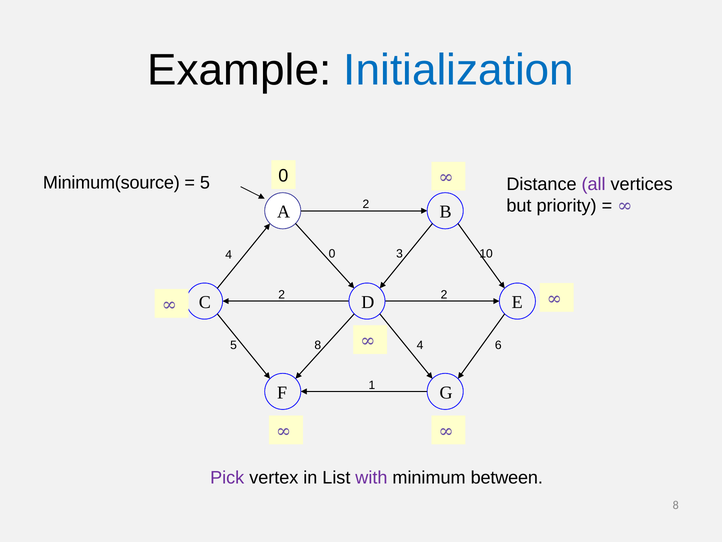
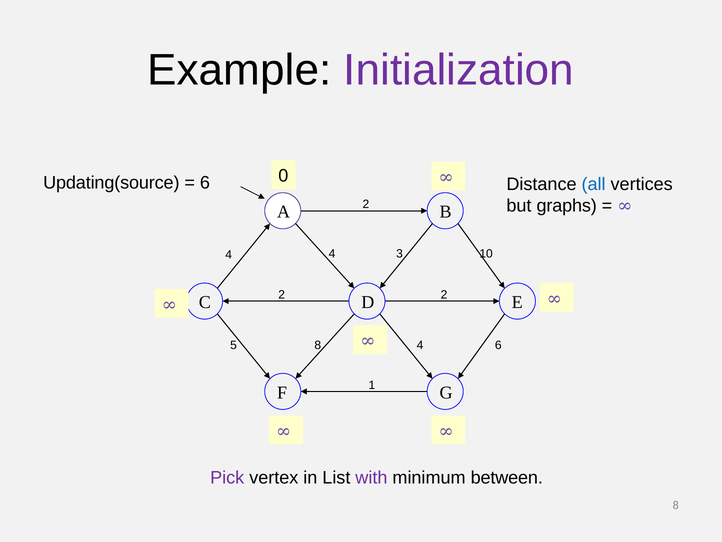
Initialization colour: blue -> purple
Minimum(source: Minimum(source -> Updating(source
5 at (205, 182): 5 -> 6
all colour: purple -> blue
priority: priority -> graphs
4 0: 0 -> 4
